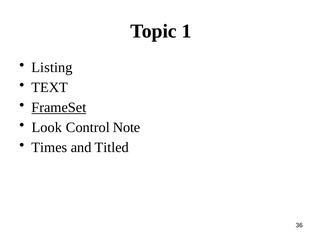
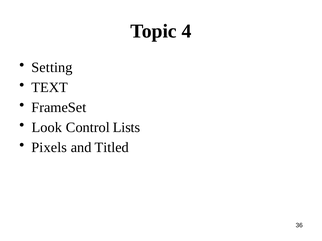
1: 1 -> 4
Listing: Listing -> Setting
FrameSet underline: present -> none
Note: Note -> Lists
Times: Times -> Pixels
